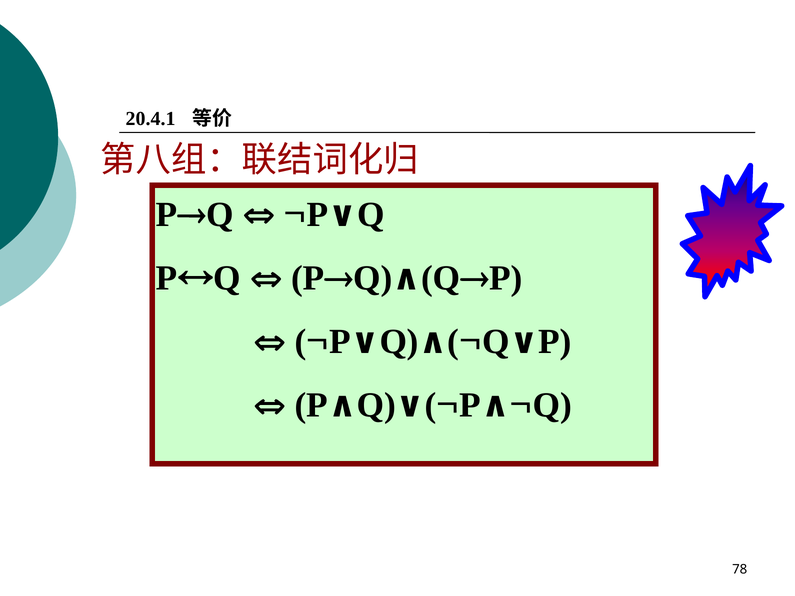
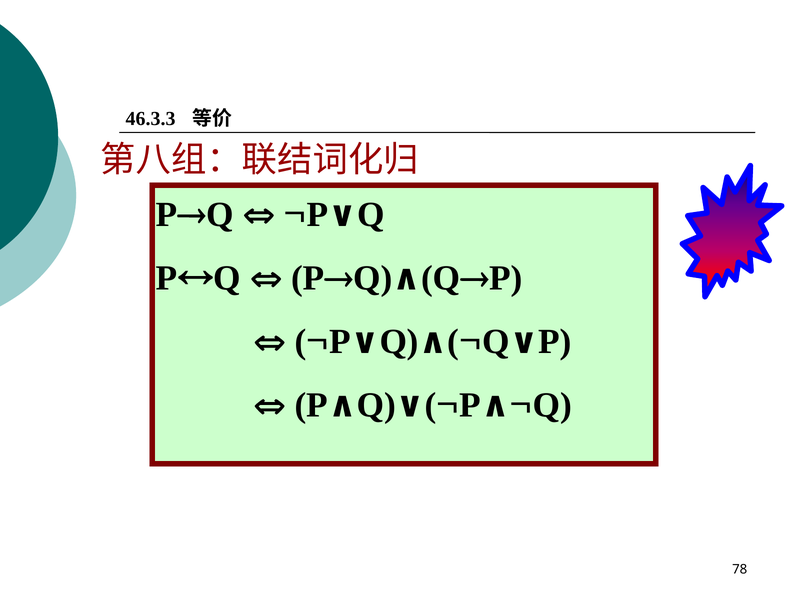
20.4.1: 20.4.1 -> 46.3.3
